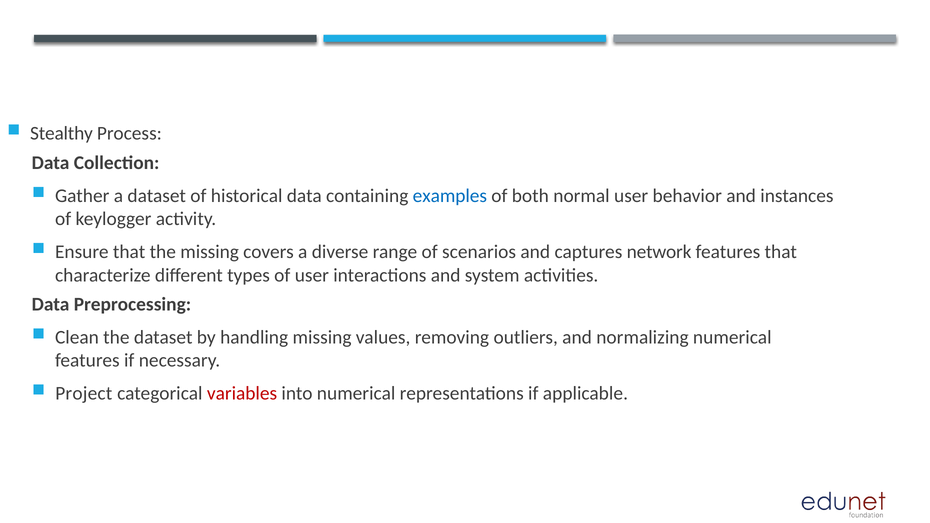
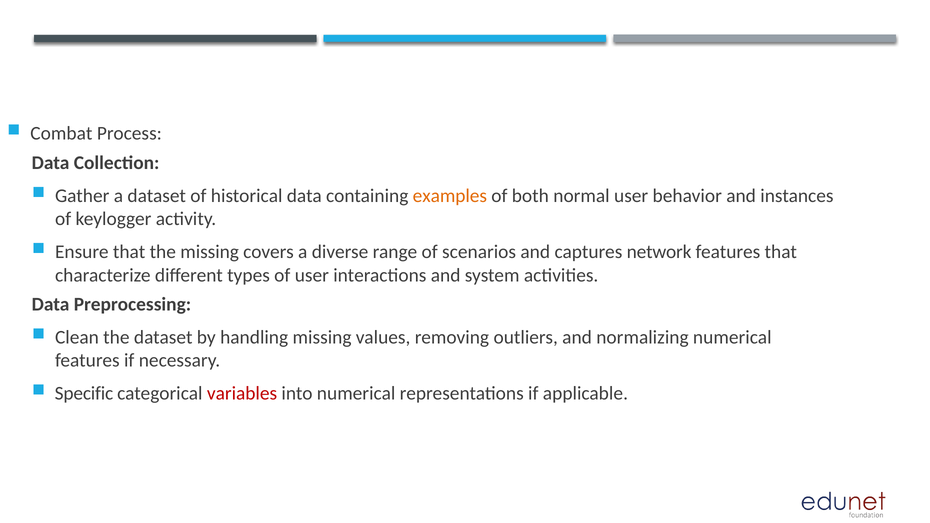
Stealthy: Stealthy -> Combat
examples colour: blue -> orange
Project: Project -> Specific
